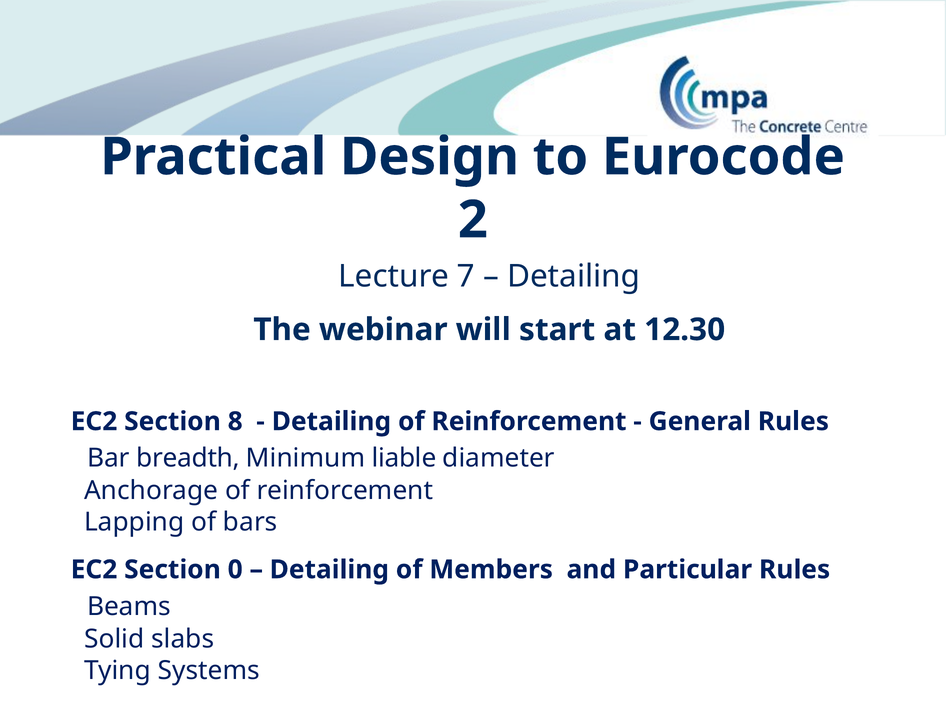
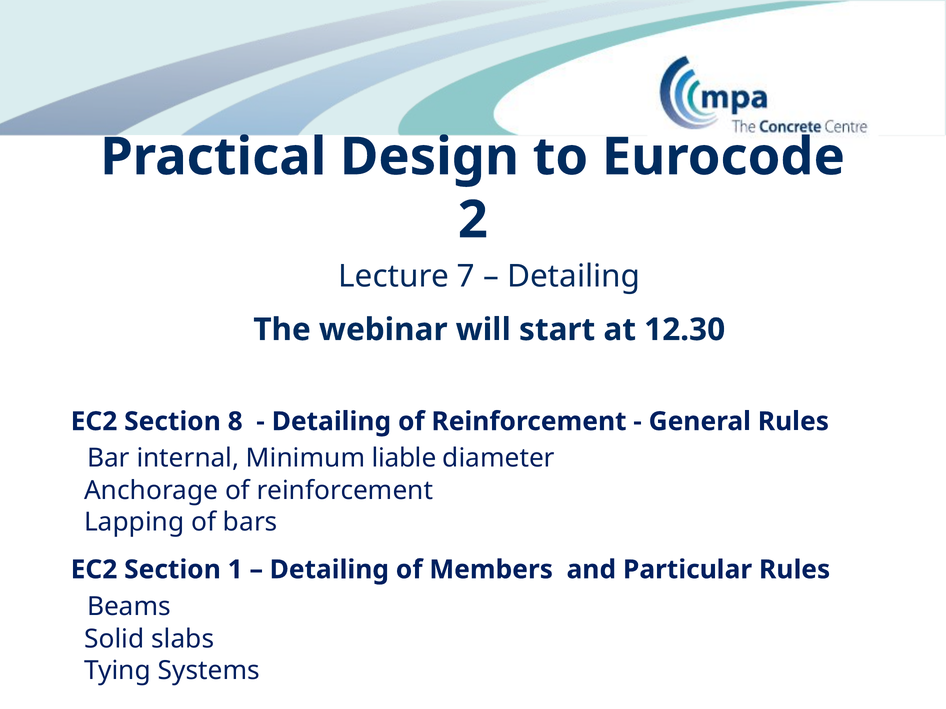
breadth: breadth -> internal
0: 0 -> 1
